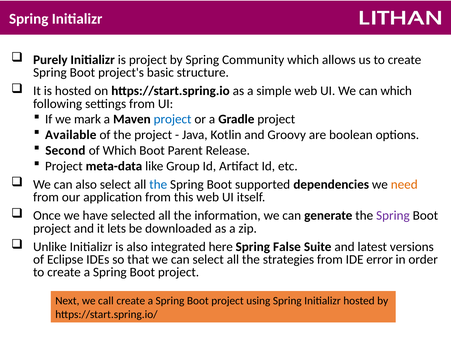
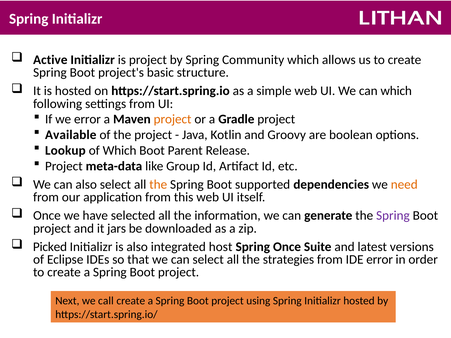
Purely: Purely -> Active
we mark: mark -> error
project at (173, 119) colour: blue -> orange
Second: Second -> Lookup
the at (158, 185) colour: blue -> orange
lets: lets -> jars
Unlike: Unlike -> Picked
here: here -> host
Spring False: False -> Once
